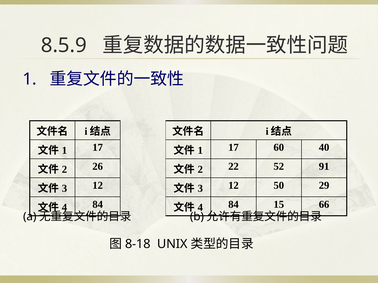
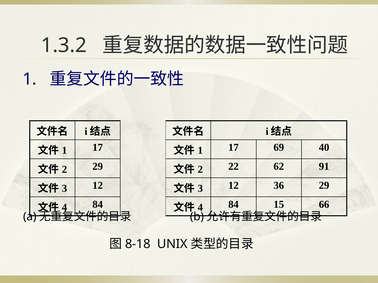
8.5.9: 8.5.9 -> 1.3.2
60: 60 -> 69
26 at (98, 167): 26 -> 29
52: 52 -> 62
50: 50 -> 36
